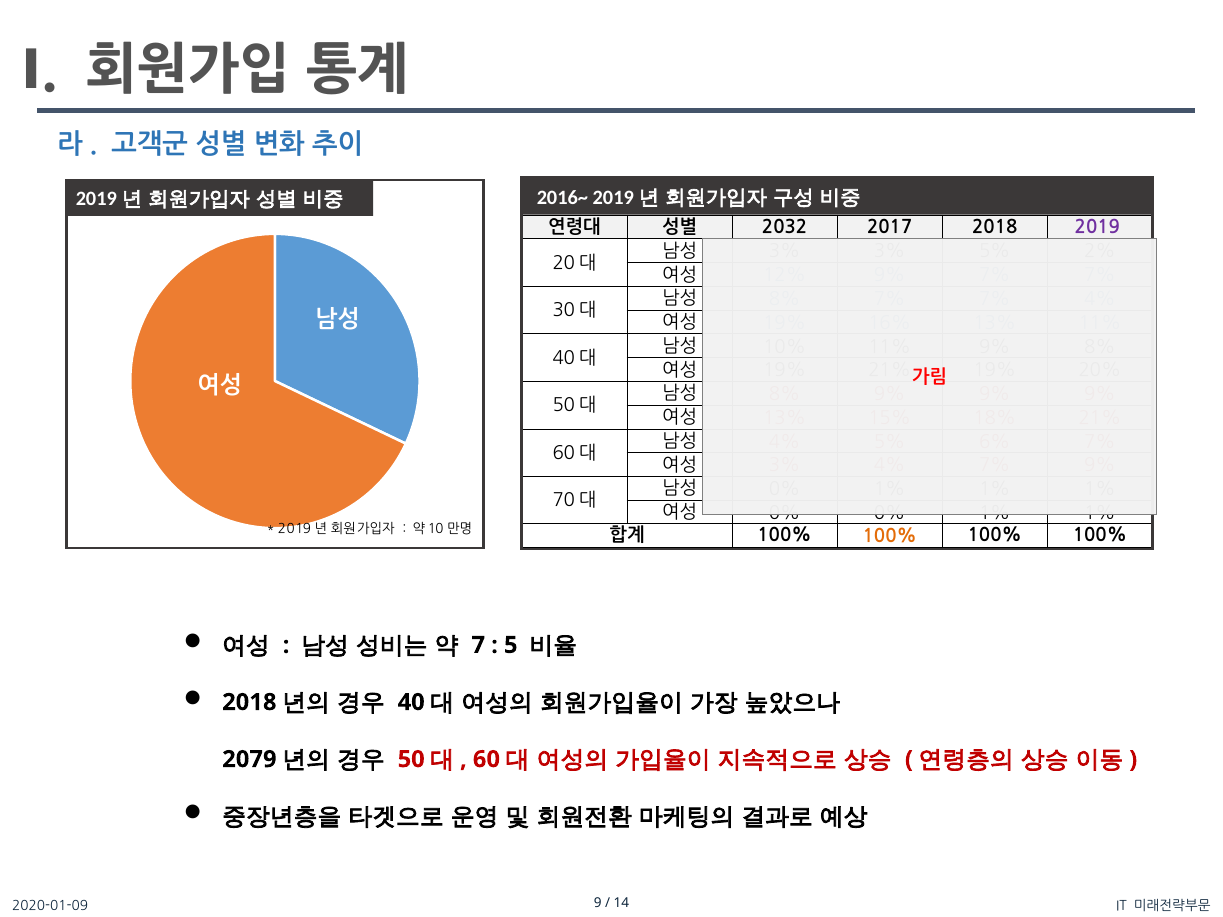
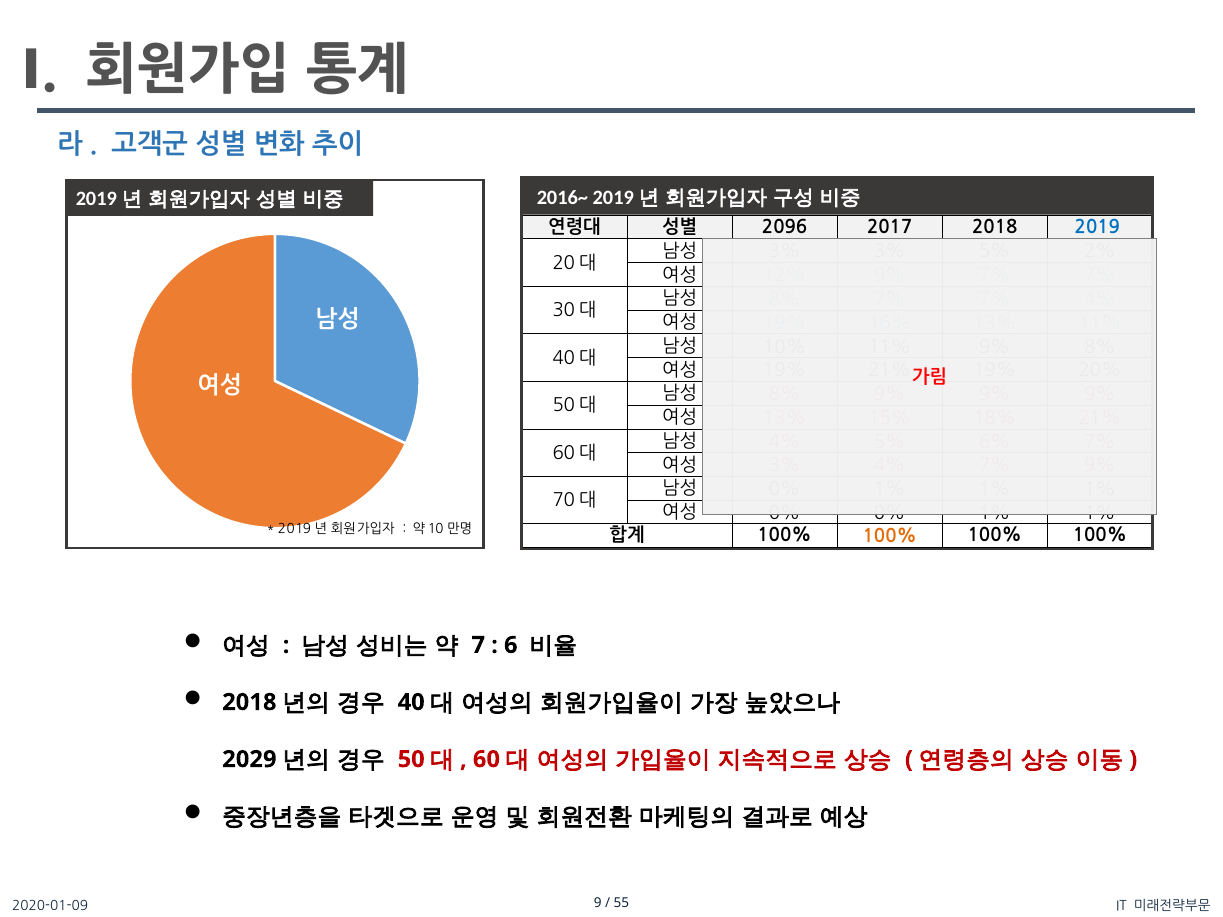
2032: 2032 -> 2096
2019 at (1097, 227) colour: purple -> blue
5: 5 -> 6
2079: 2079 -> 2029
14: 14 -> 55
